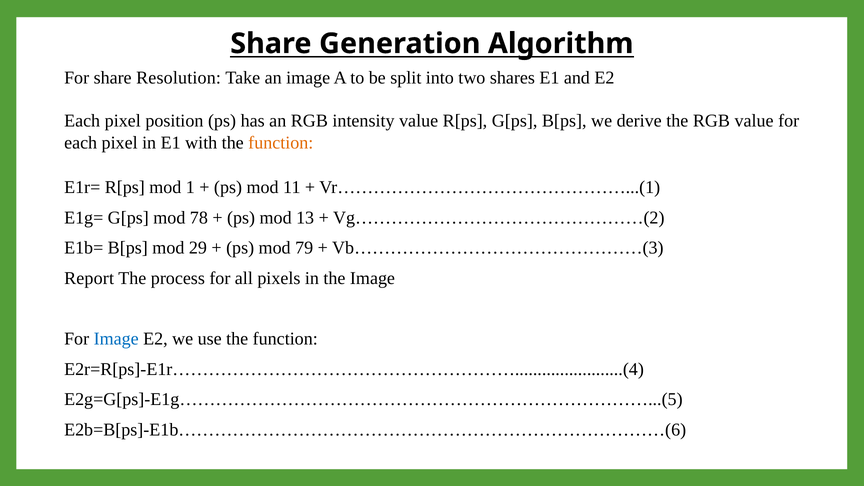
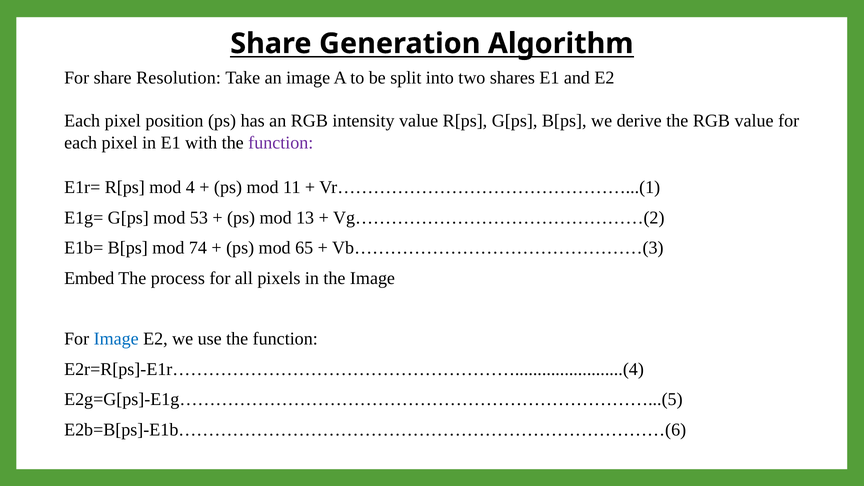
function at (281, 143) colour: orange -> purple
1: 1 -> 4
78: 78 -> 53
29: 29 -> 74
79: 79 -> 65
Report: Report -> Embed
